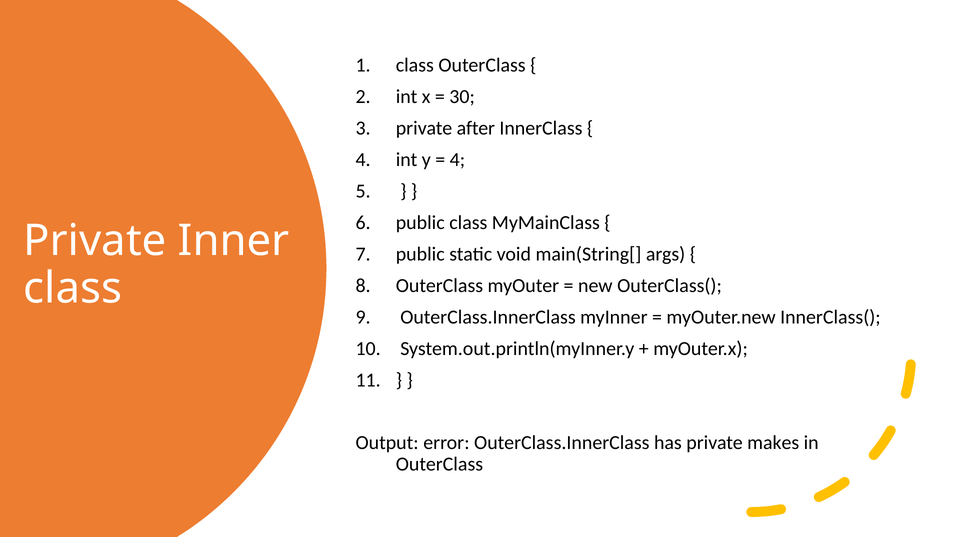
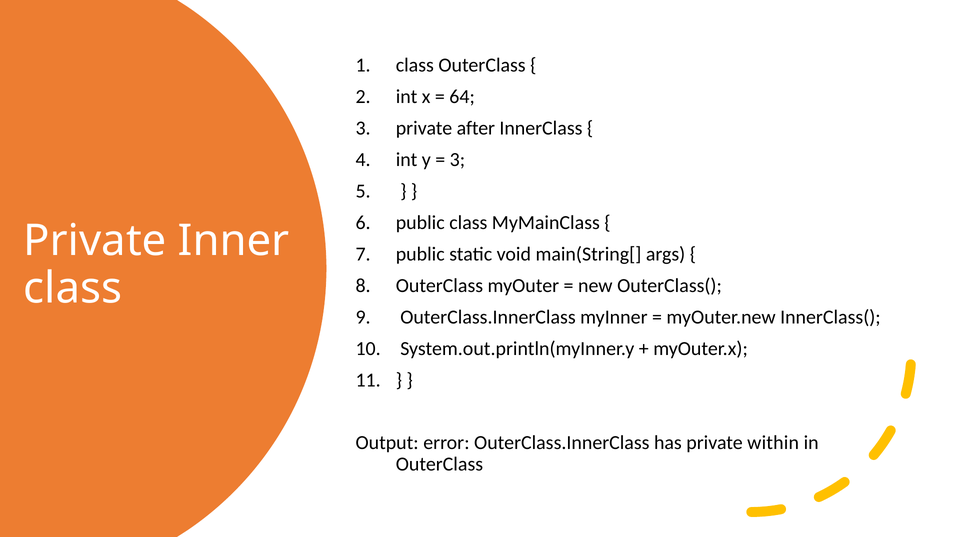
30: 30 -> 64
4 at (457, 160): 4 -> 3
makes: makes -> within
